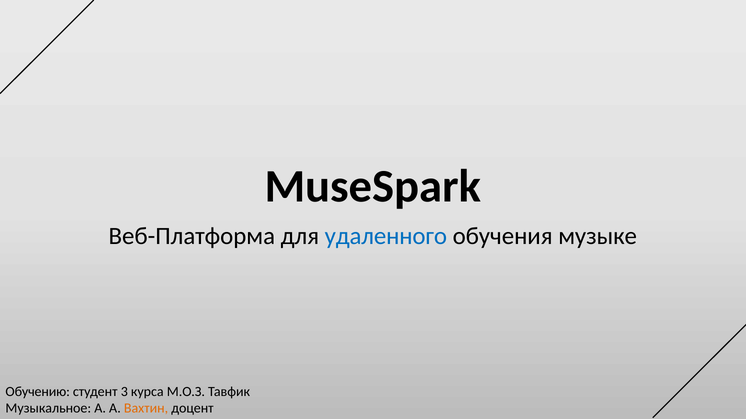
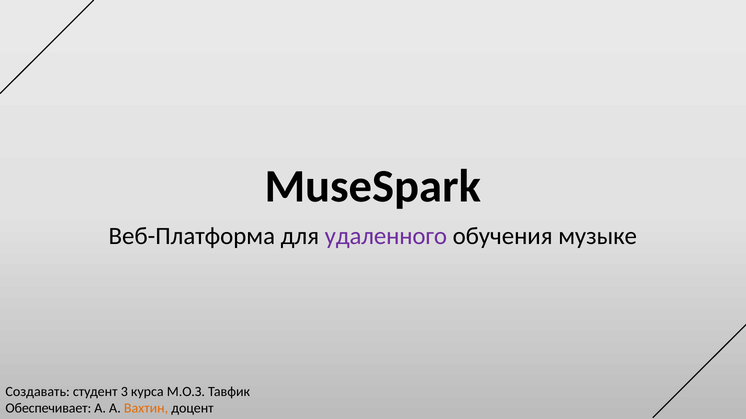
удаленного colour: blue -> purple
Обучению: Обучению -> Создавать
Музыкальное: Музыкальное -> Обеспечивает
